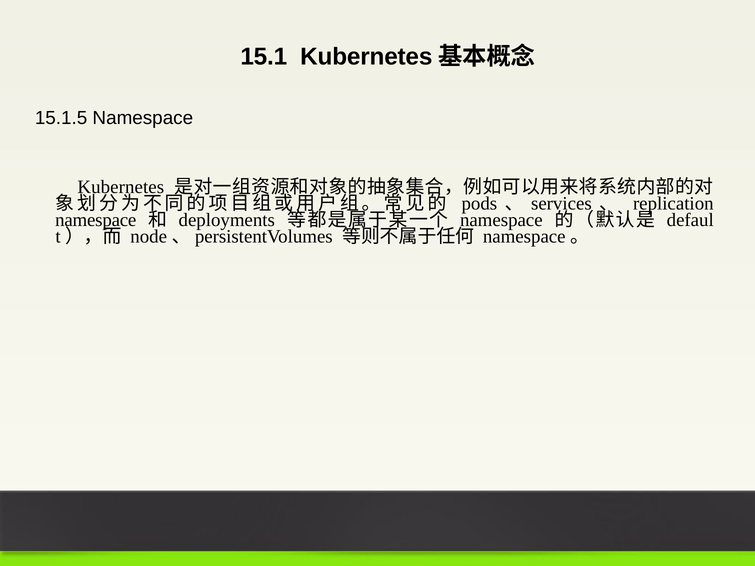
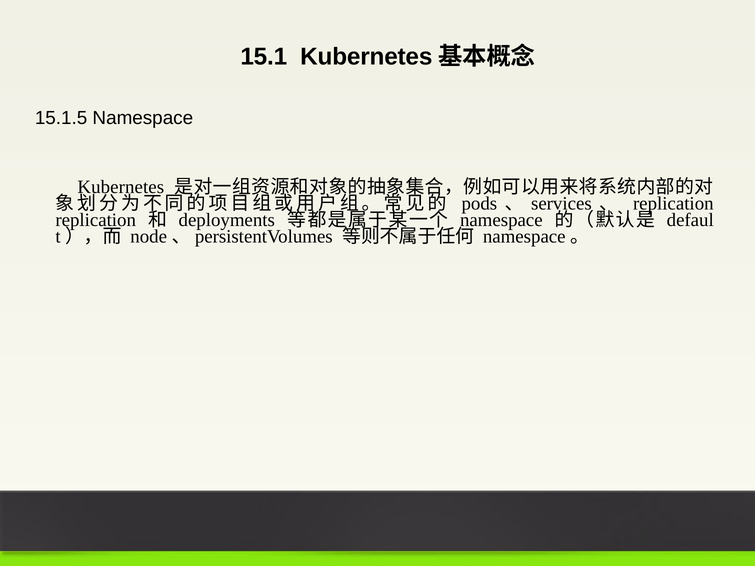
namespace at (96, 220): namespace -> replication
